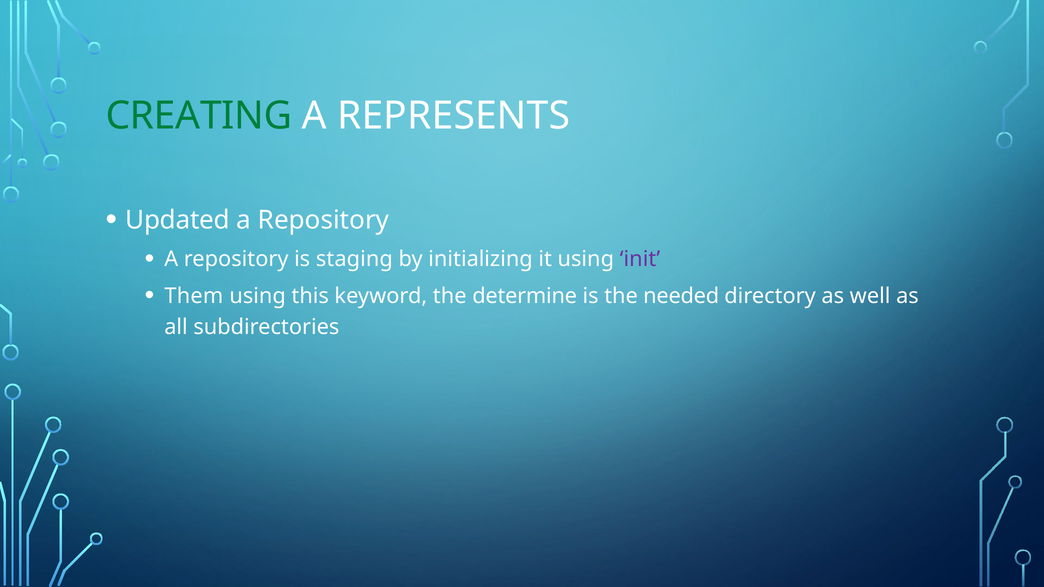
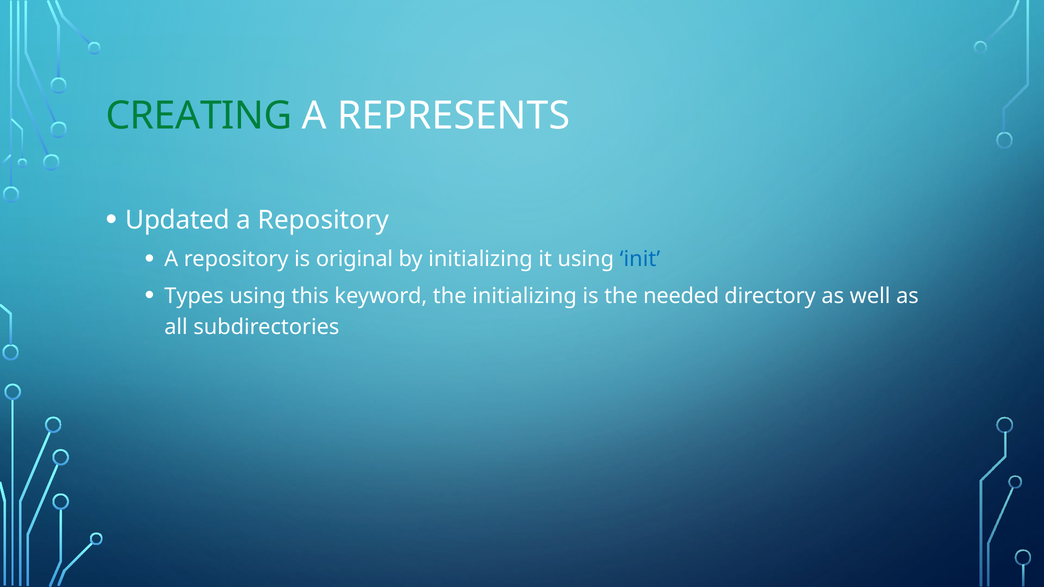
staging: staging -> original
init colour: purple -> blue
Them: Them -> Types
the determine: determine -> initializing
